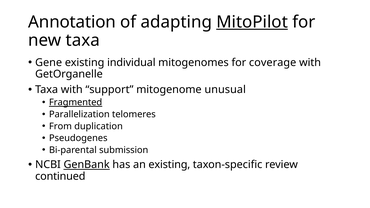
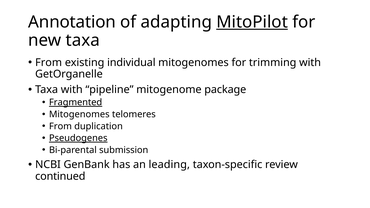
Gene at (49, 63): Gene -> From
coverage: coverage -> trimming
support: support -> pipeline
unusual: unusual -> package
Parallelization at (79, 114): Parallelization -> Mitogenomes
Pseudogenes underline: none -> present
GenBank underline: present -> none
an existing: existing -> leading
